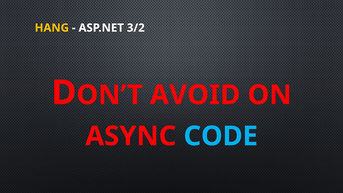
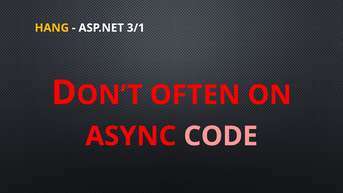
3/2: 3/2 -> 3/1
AVOID: AVOID -> OFTEN
CODE colour: light blue -> pink
